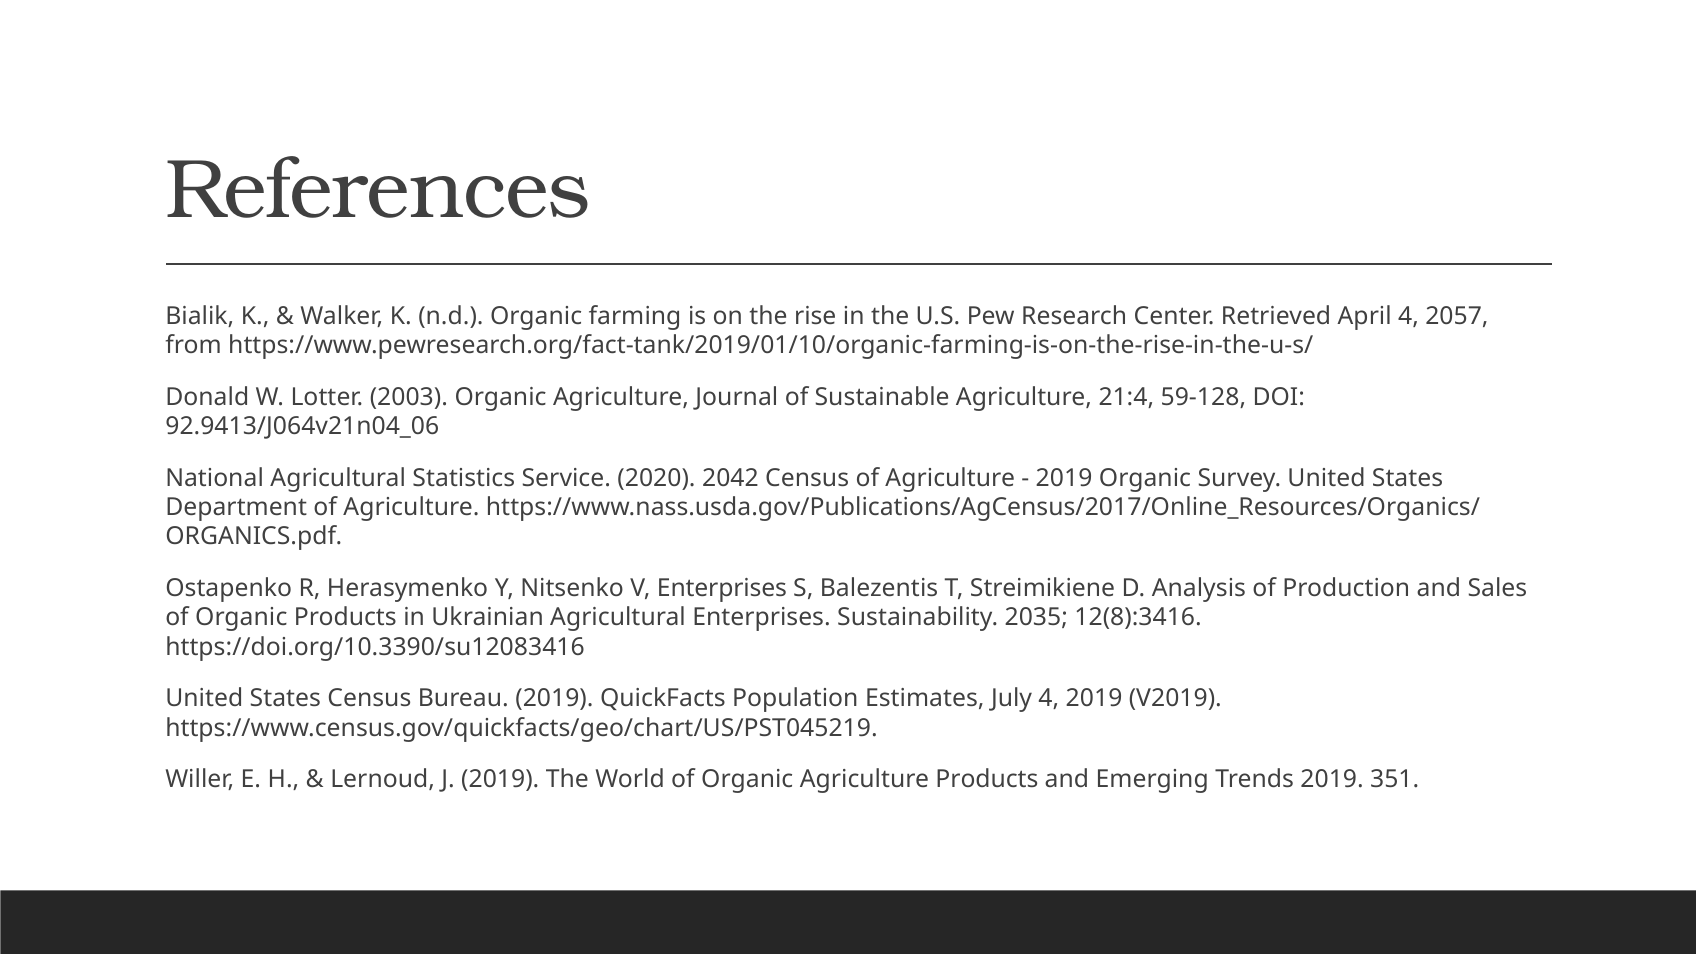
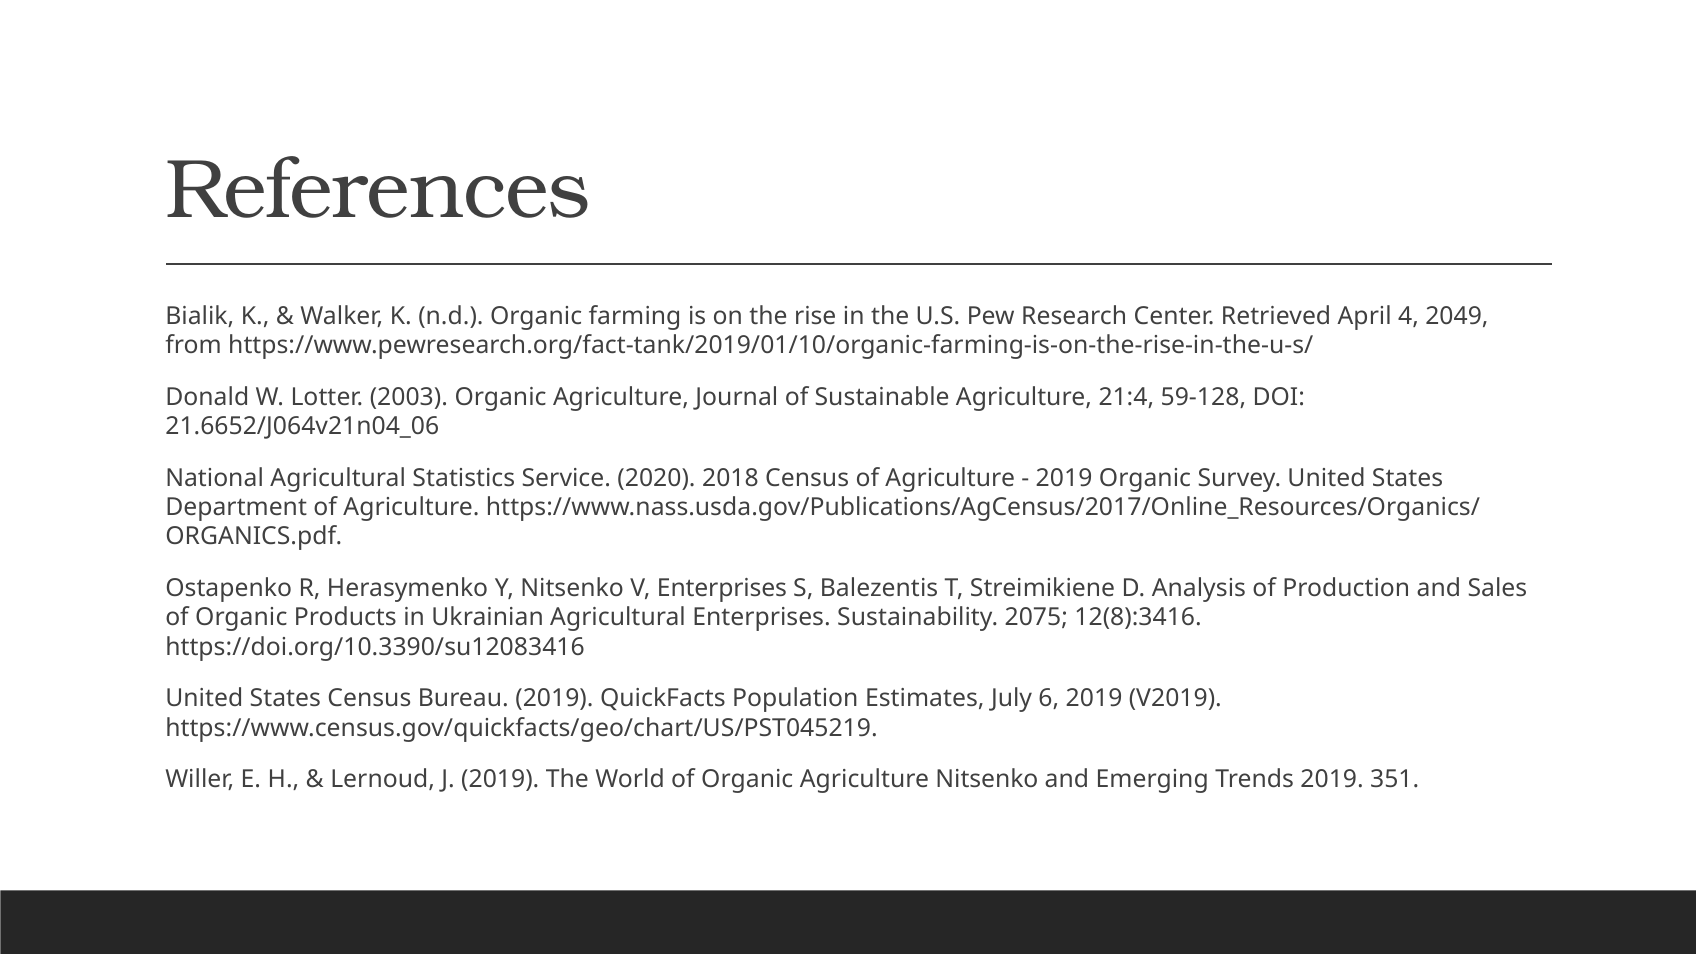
2057: 2057 -> 2049
92.9413/J064v21n04_06: 92.9413/J064v21n04_06 -> 21.6652/J064v21n04_06
2042: 2042 -> 2018
2035: 2035 -> 2075
July 4: 4 -> 6
Agriculture Products: Products -> Nitsenko
